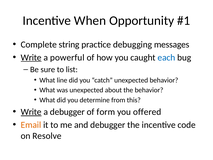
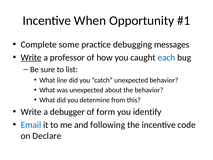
string: string -> some
powerful: powerful -> professor
Write at (31, 112) underline: present -> none
offered: offered -> identify
Email colour: orange -> blue
and debugger: debugger -> following
Resolve: Resolve -> Declare
